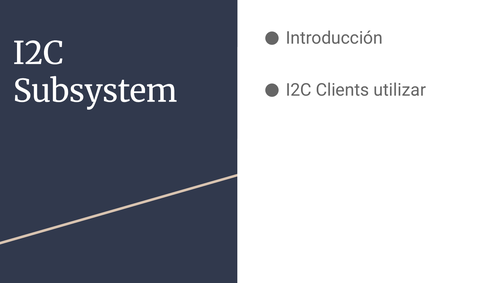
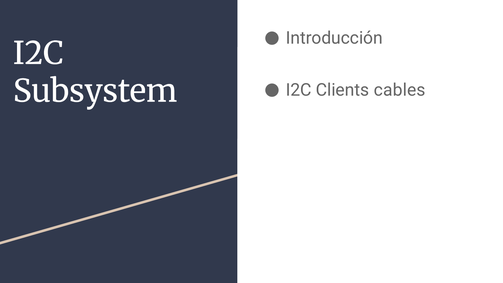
utilizar: utilizar -> cables
